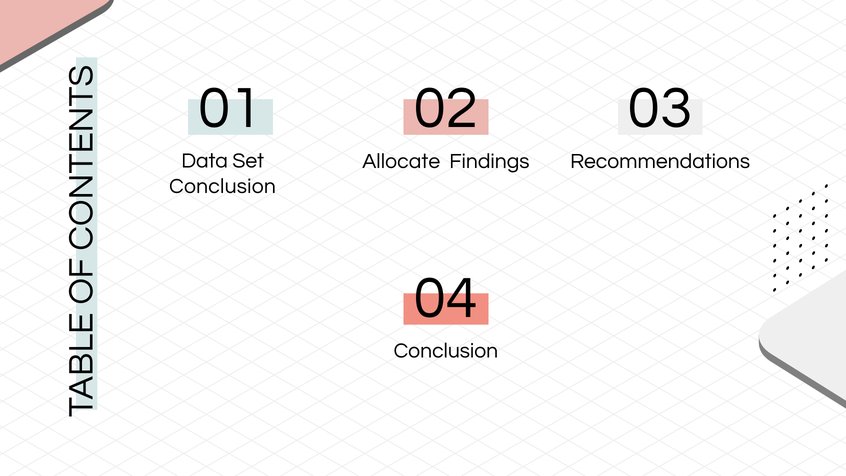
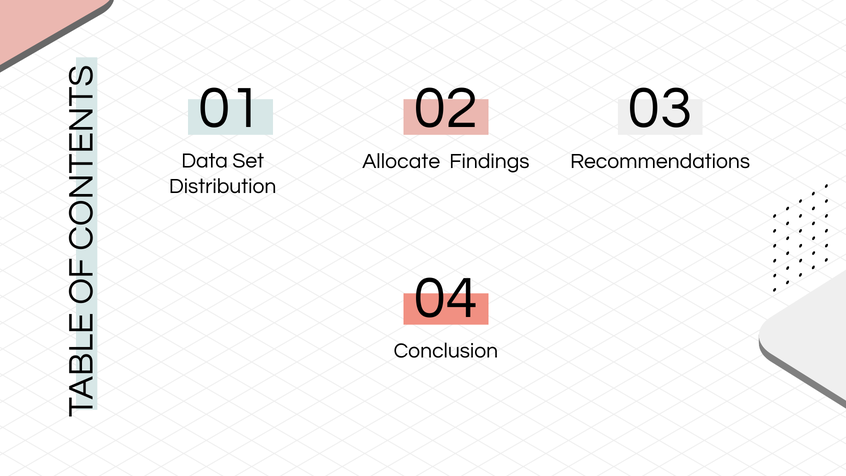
Conclusion at (223, 186): Conclusion -> Distribution
